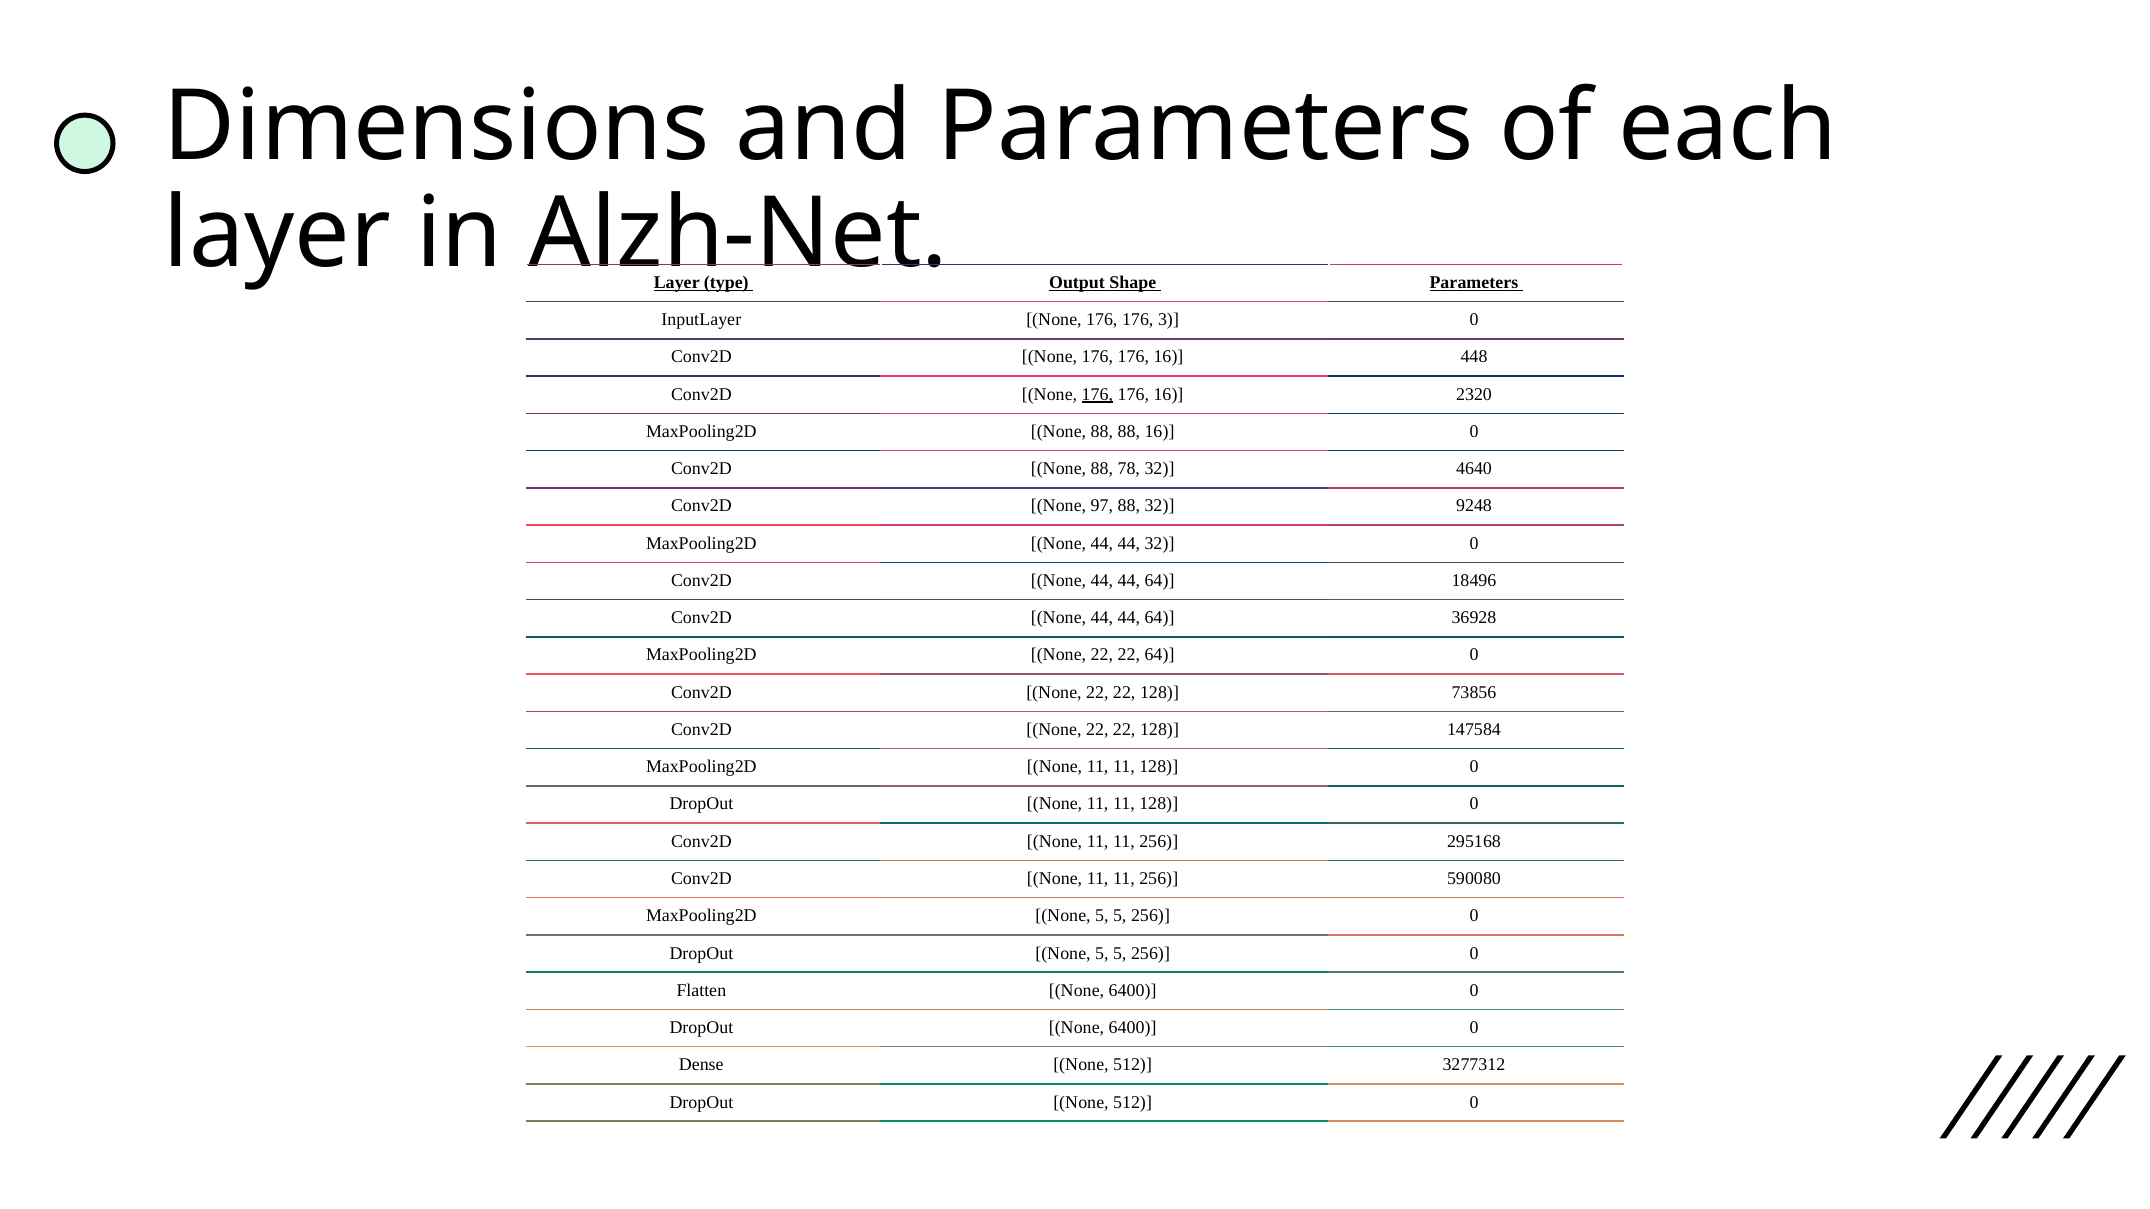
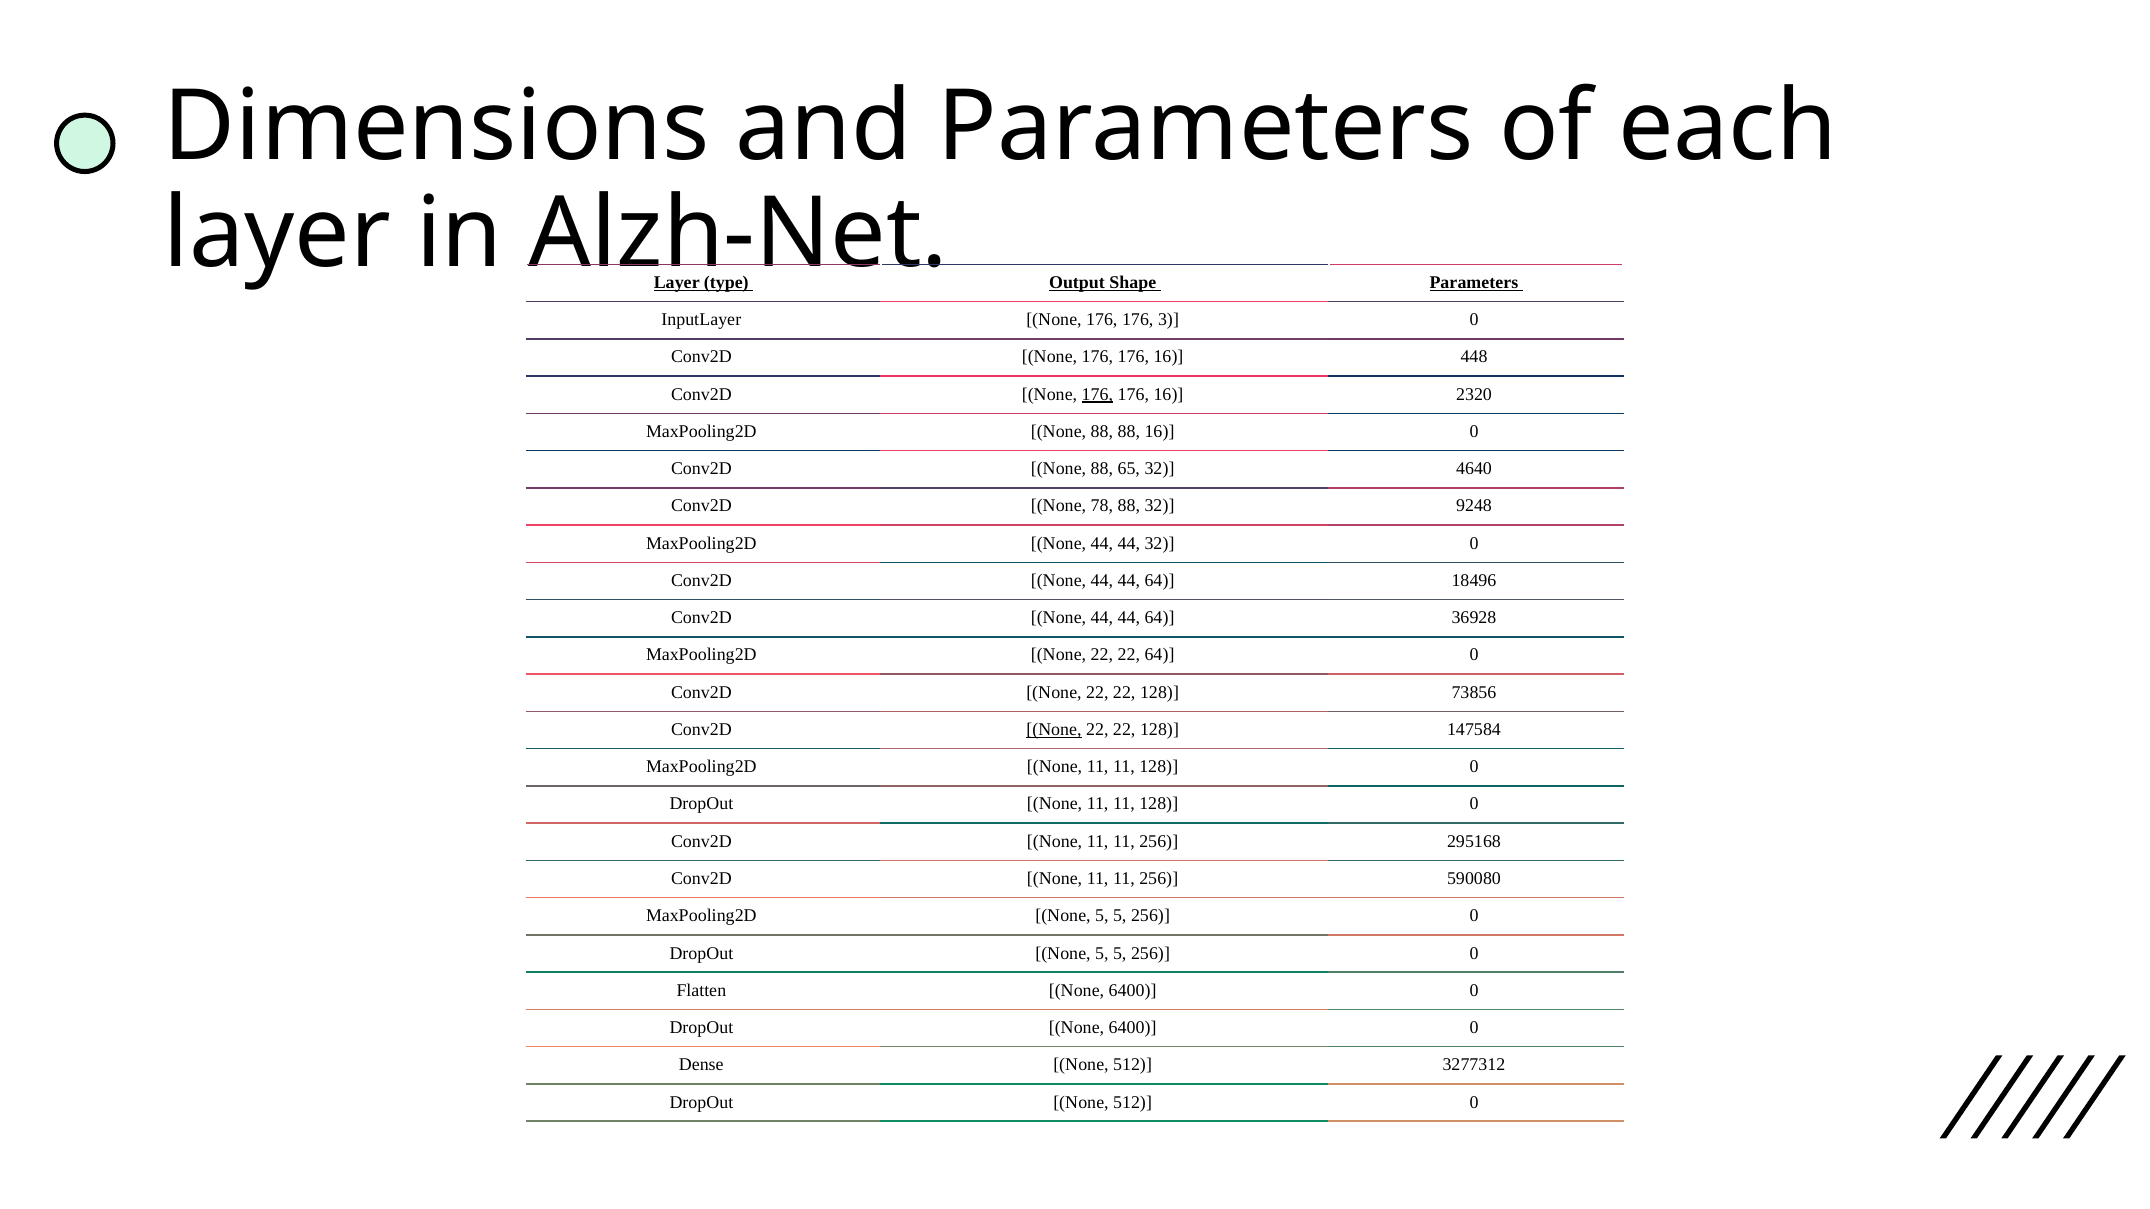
78: 78 -> 65
97: 97 -> 78
None at (1054, 730) underline: none -> present
